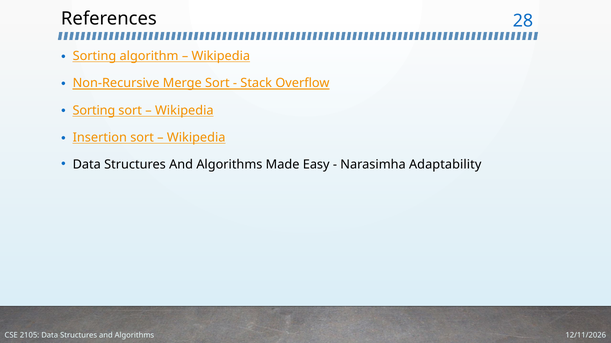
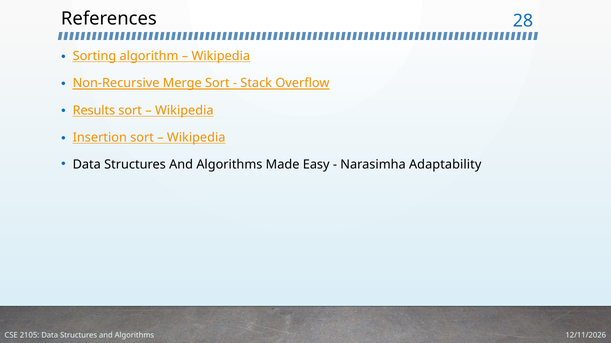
Sorting at (94, 111): Sorting -> Results
